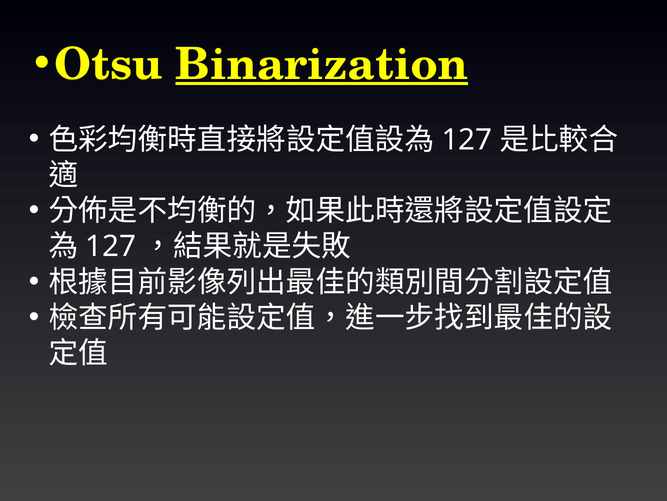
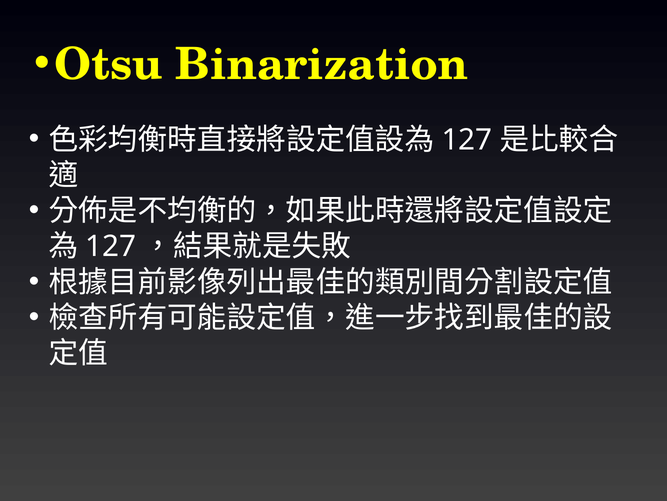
Binarization underline: present -> none
